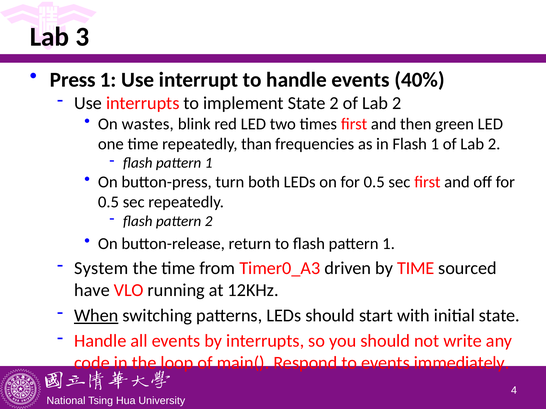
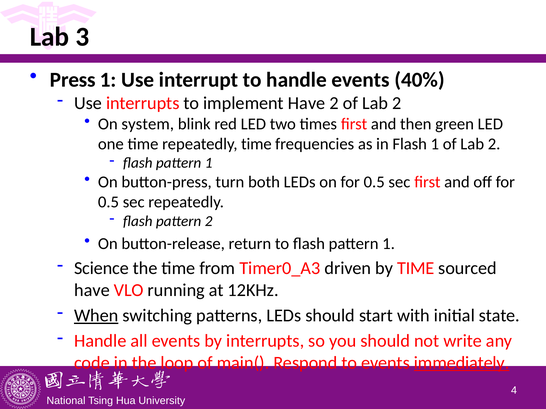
implement State: State -> Have
wastes: wastes -> system
repeatedly than: than -> time
System: System -> Science
immediately underline: none -> present
